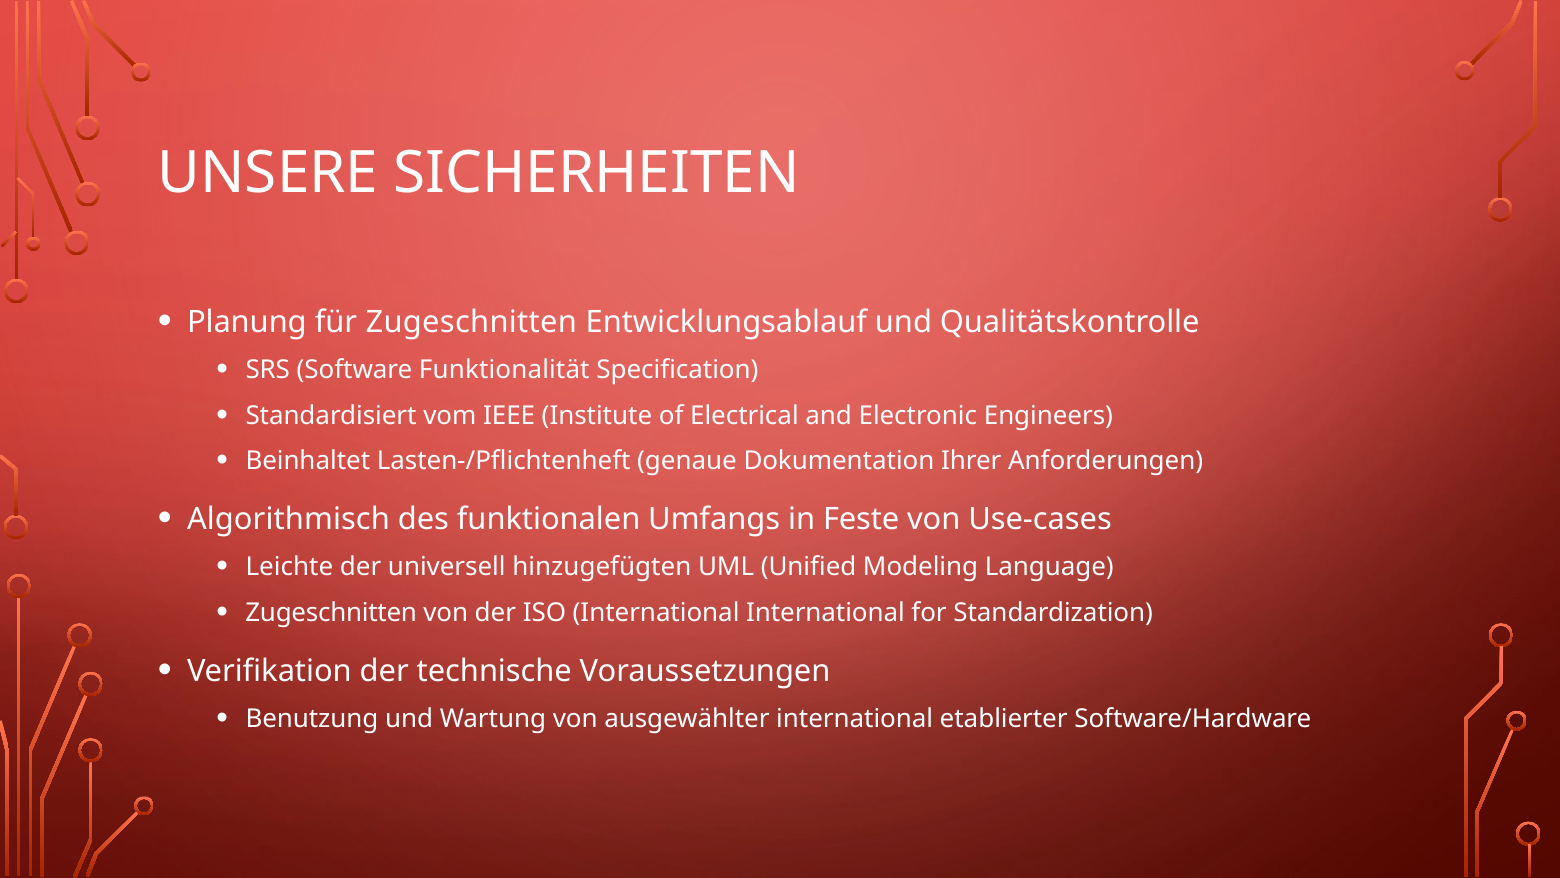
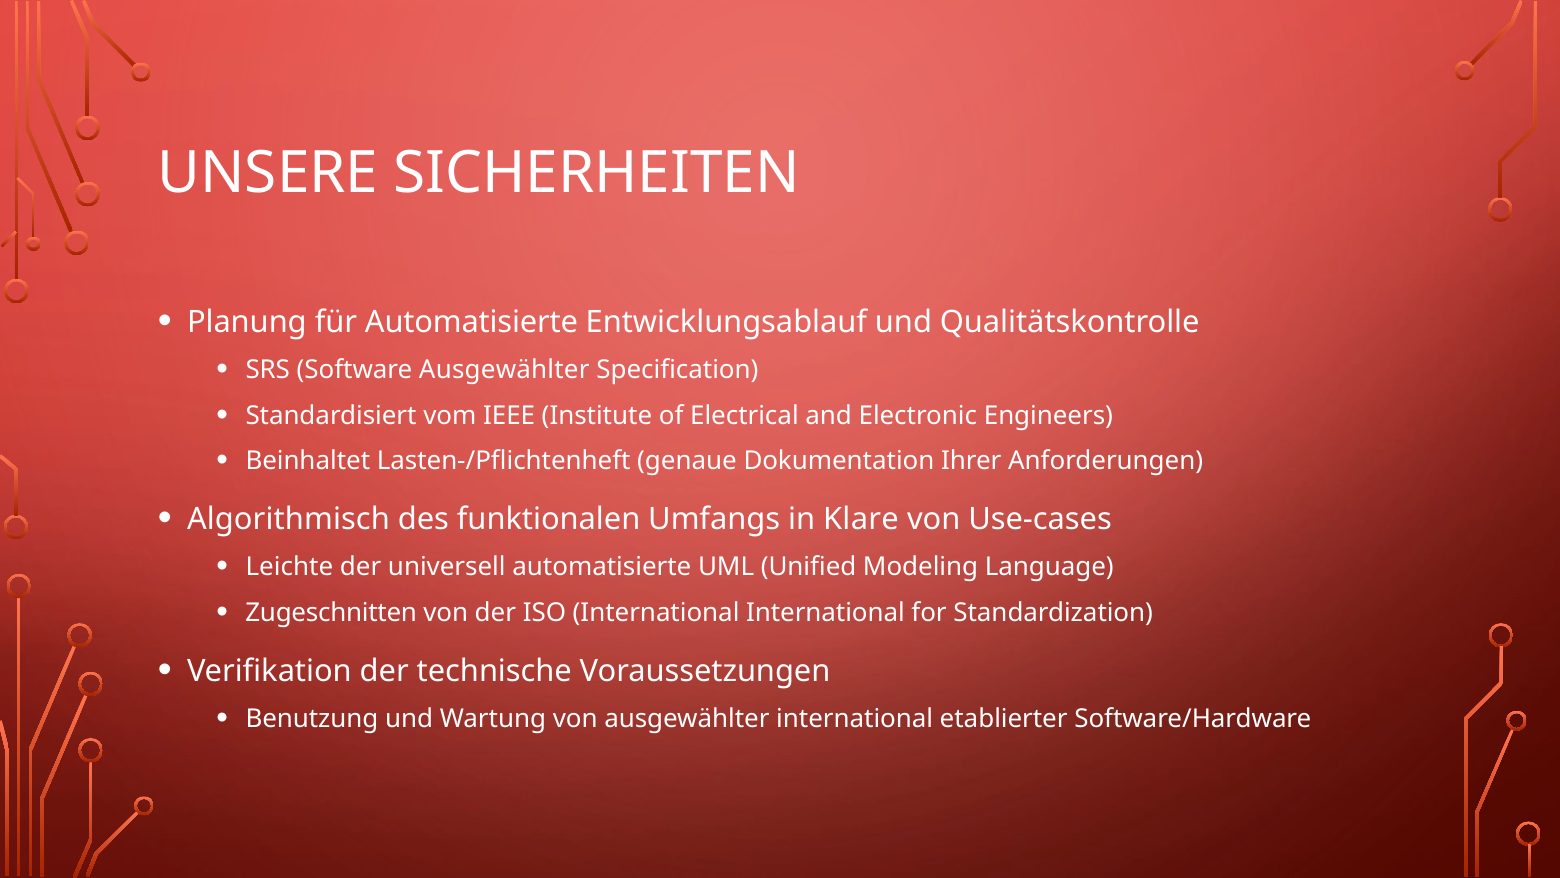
für Zugeschnitten: Zugeschnitten -> Automatisierte
Software Funktionalität: Funktionalität -> Ausgewählter
Feste: Feste -> Klare
universell hinzugefügten: hinzugefügten -> automatisierte
